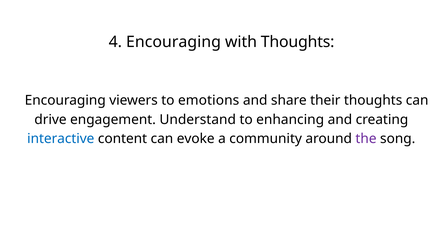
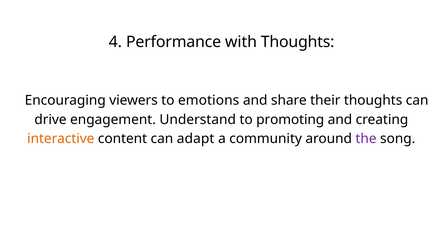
4 Encouraging: Encouraging -> Performance
enhancing: enhancing -> promoting
interactive colour: blue -> orange
evoke: evoke -> adapt
